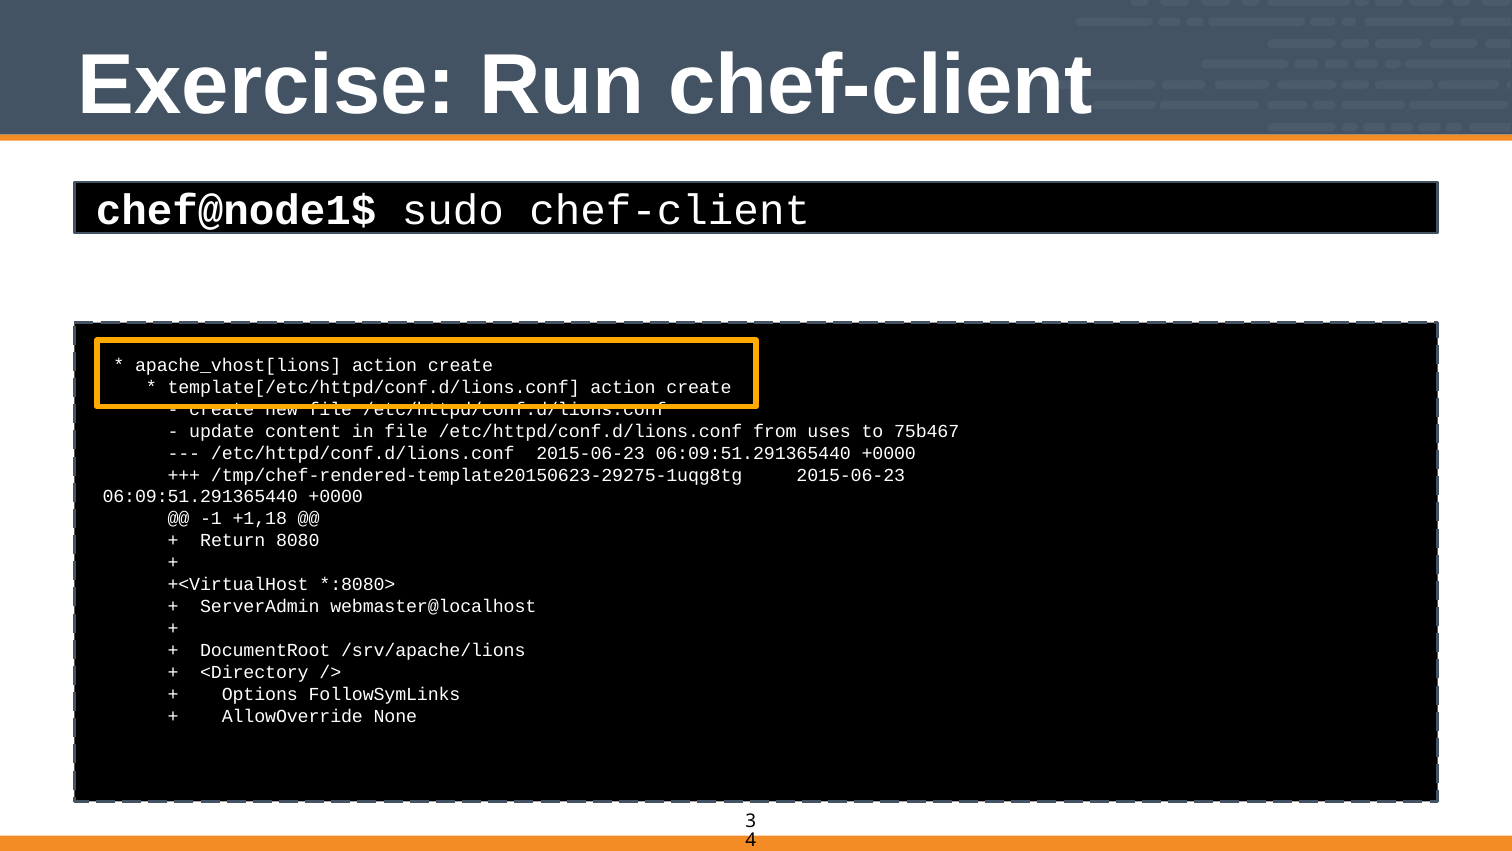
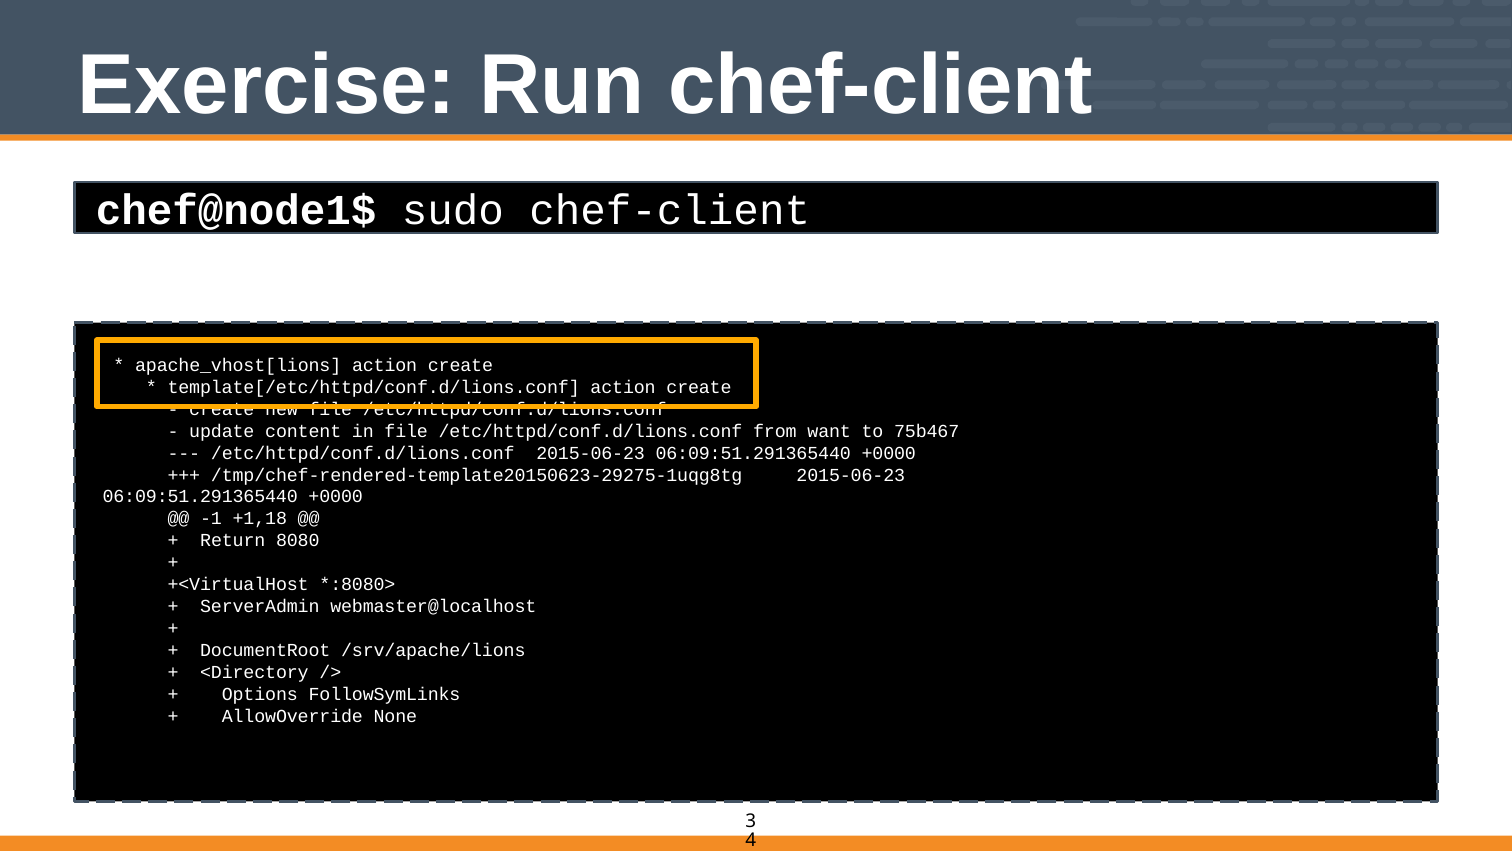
uses: uses -> want
